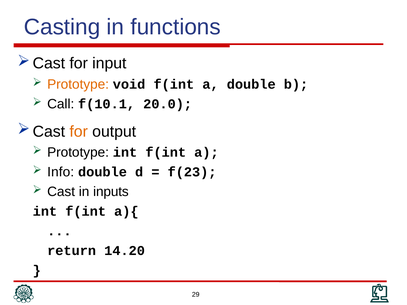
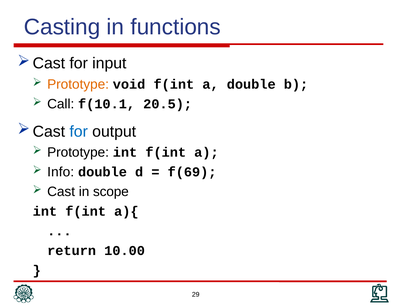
20.0: 20.0 -> 20.5
for at (79, 132) colour: orange -> blue
f(23: f(23 -> f(69
inputs: inputs -> scope
14.20: 14.20 -> 10.00
